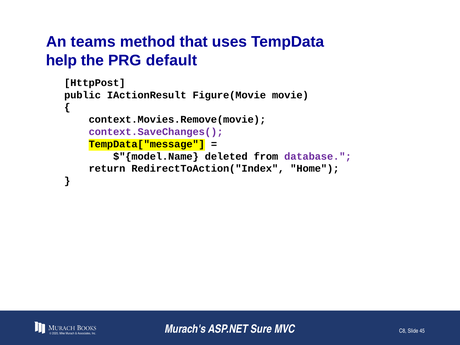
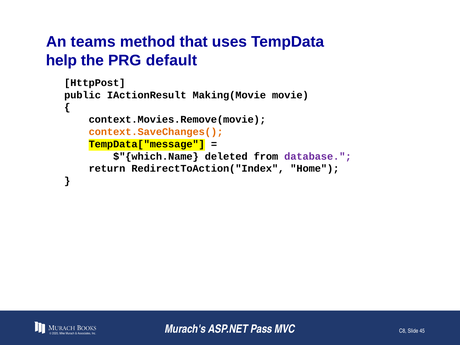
Figure(Movie: Figure(Movie -> Making(Movie
context.SaveChanges( colour: purple -> orange
$"{model.Name: $"{model.Name -> $"{which.Name
Sure: Sure -> Pass
